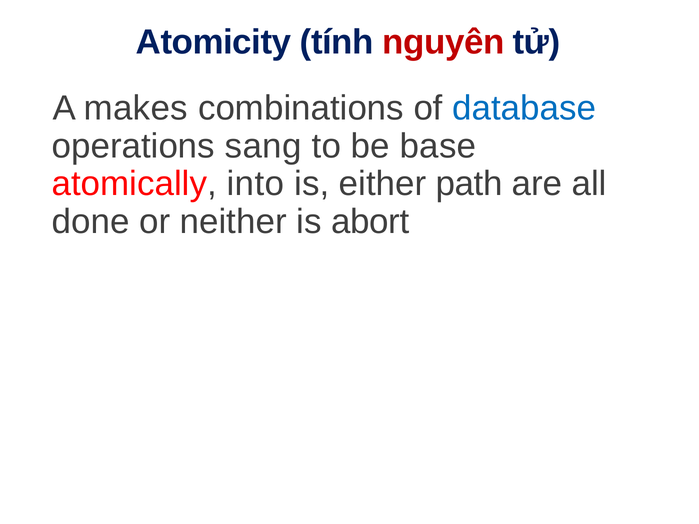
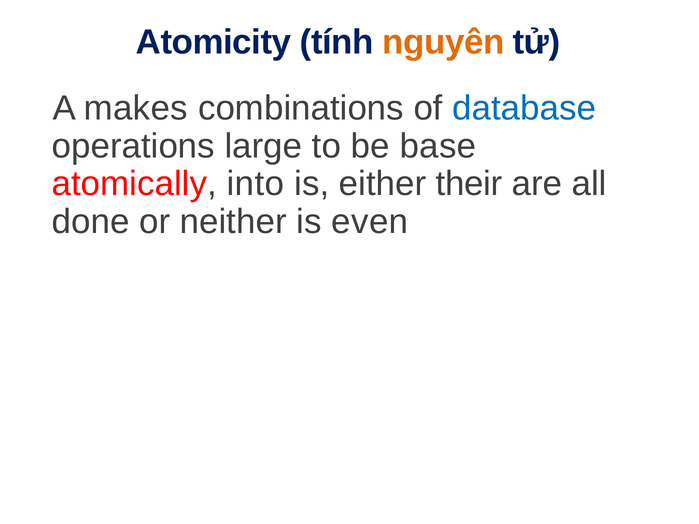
nguyên colour: red -> orange
sang: sang -> large
path: path -> their
abort: abort -> even
